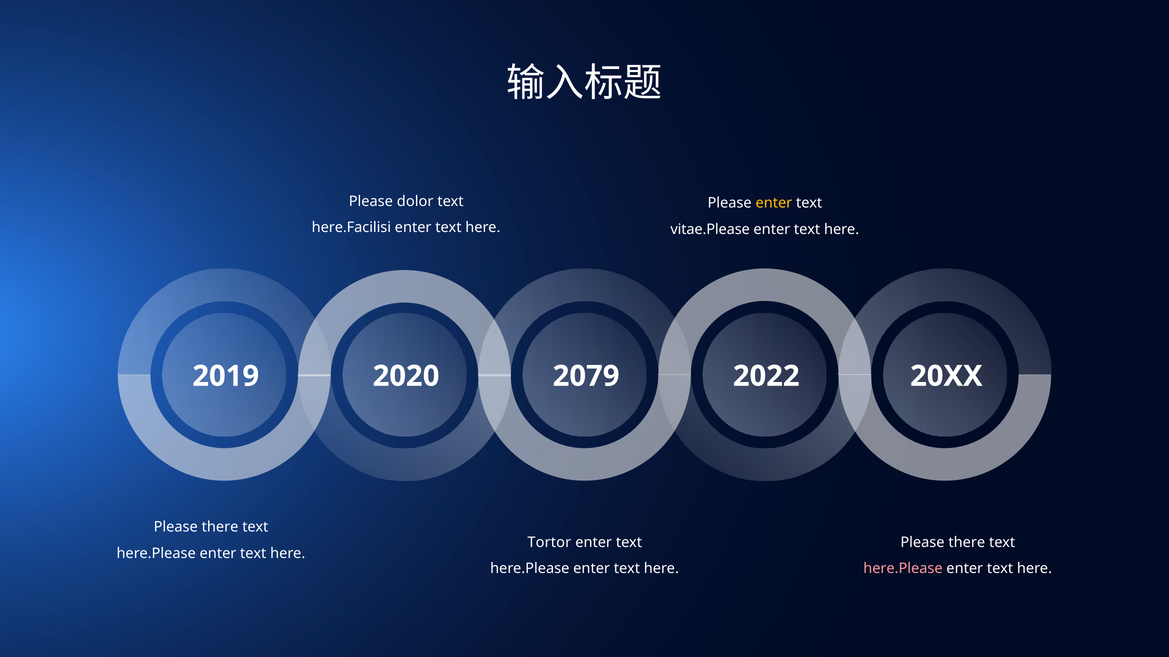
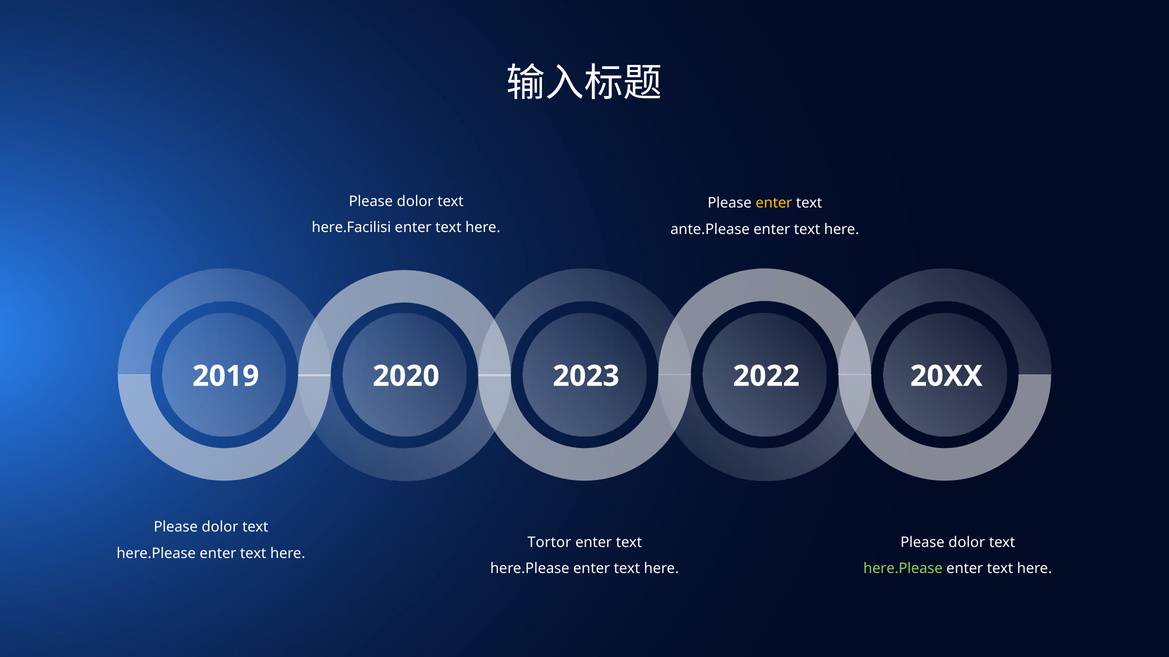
vitae.Please: vitae.Please -> ante.Please
2079: 2079 -> 2023
there at (220, 528): there -> dolor
there at (967, 543): there -> dolor
here.Please at (903, 569) colour: pink -> light green
